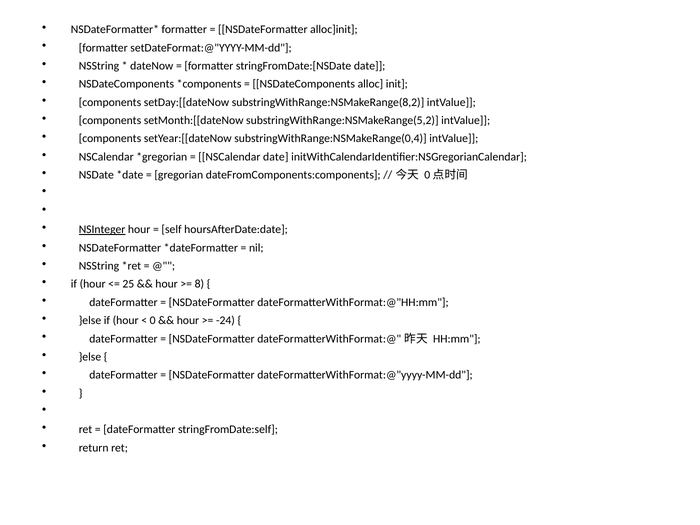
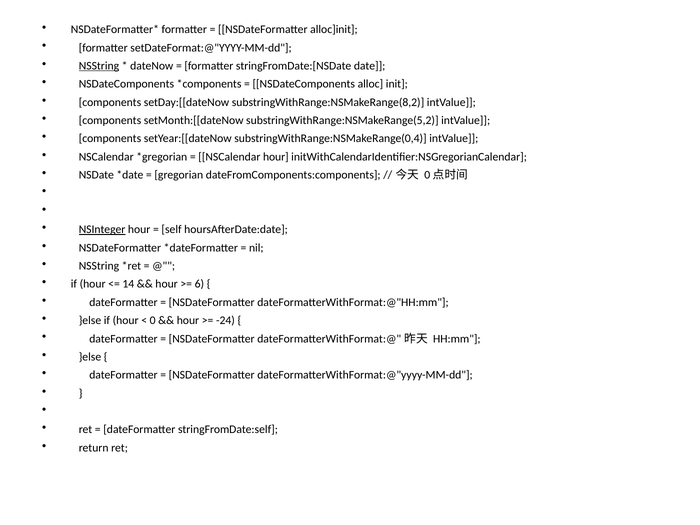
NSString at (99, 66) underline: none -> present
NSCalendar date: date -> hour
25: 25 -> 14
8: 8 -> 6
